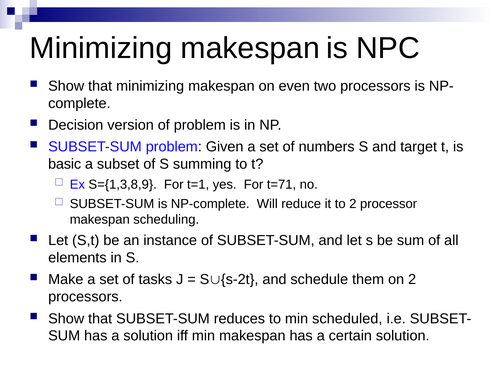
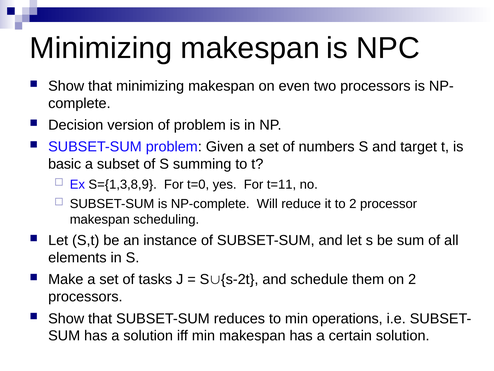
t=1: t=1 -> t=0
t=71: t=71 -> t=11
scheduled: scheduled -> operations
